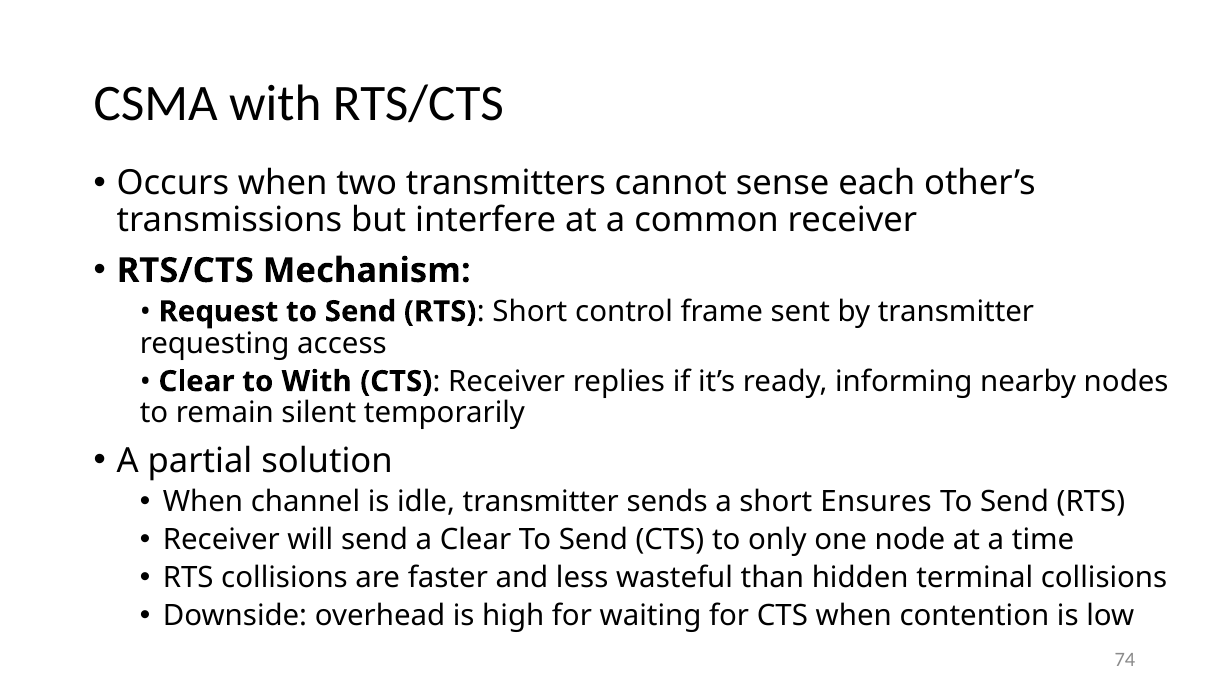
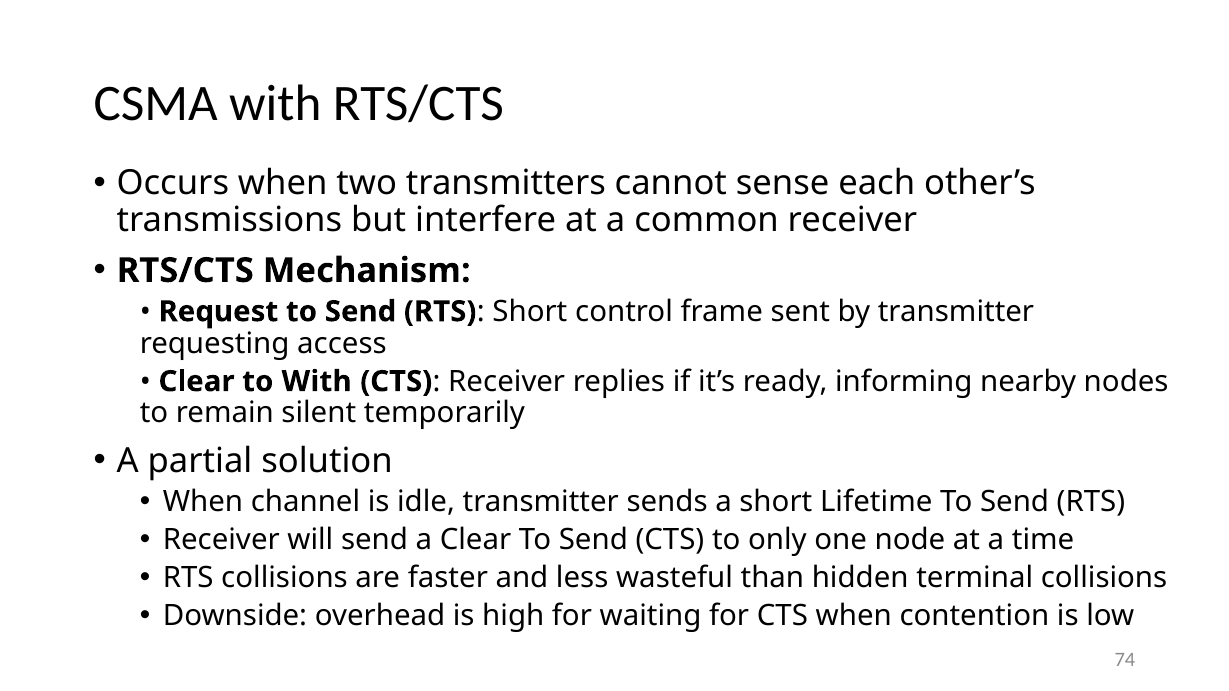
Ensures: Ensures -> Lifetime
